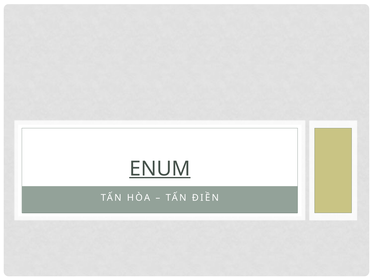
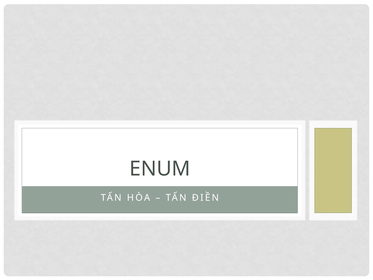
ENUM underline: present -> none
